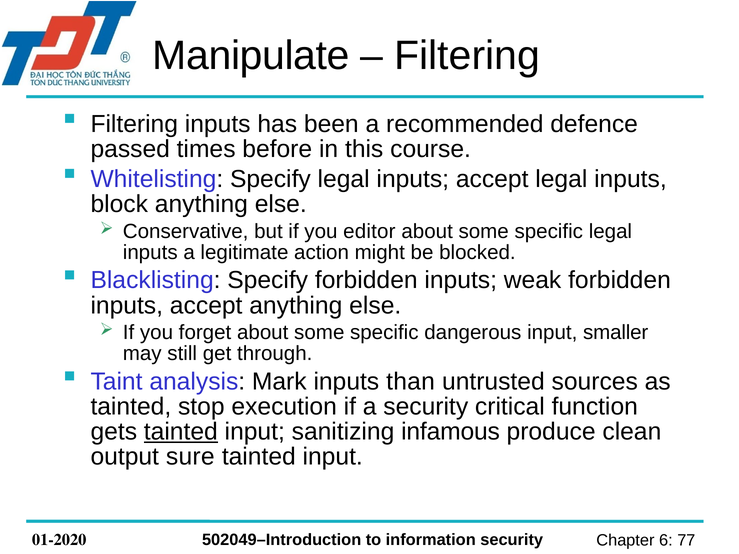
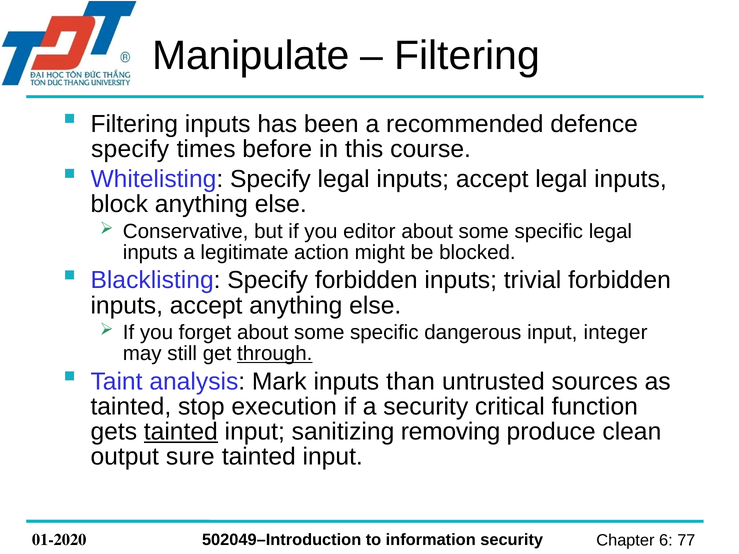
passed at (130, 149): passed -> specify
weak: weak -> trivial
smaller: smaller -> integer
through underline: none -> present
infamous: infamous -> removing
